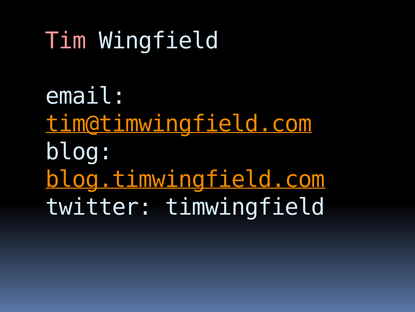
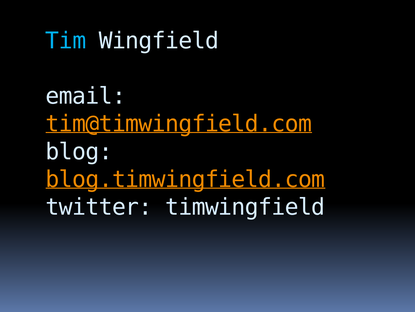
Tim colour: pink -> light blue
